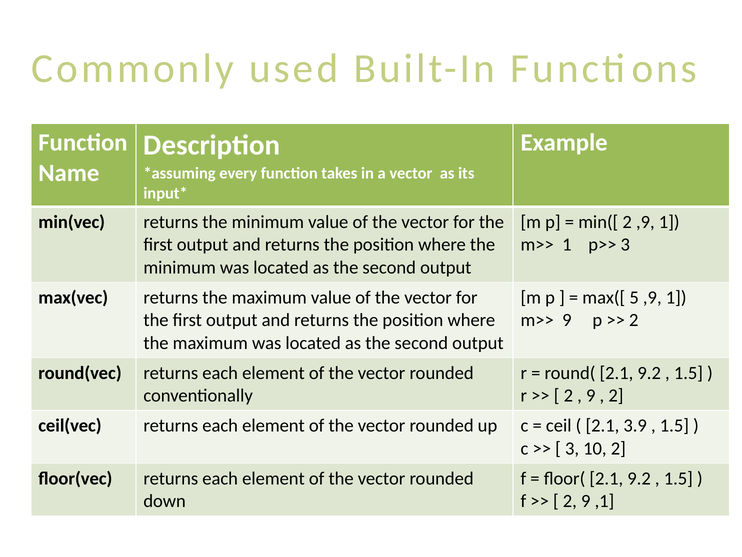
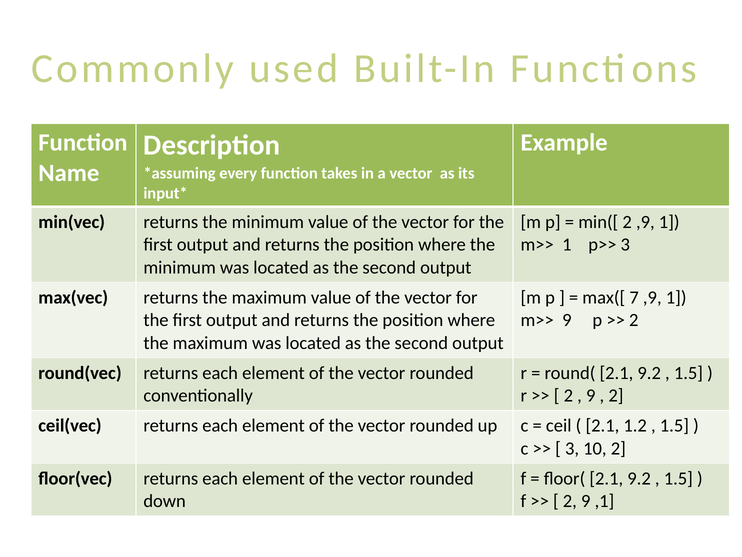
5: 5 -> 7
3.9: 3.9 -> 1.2
